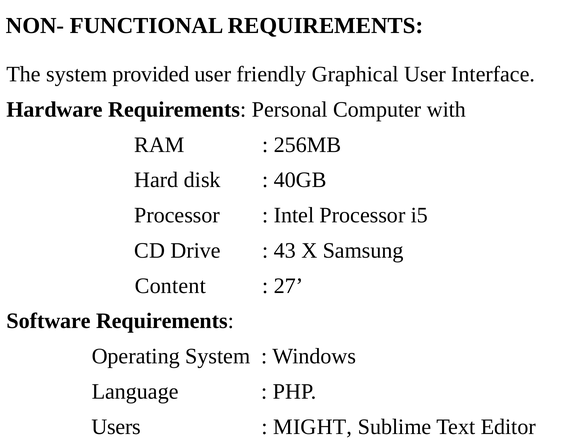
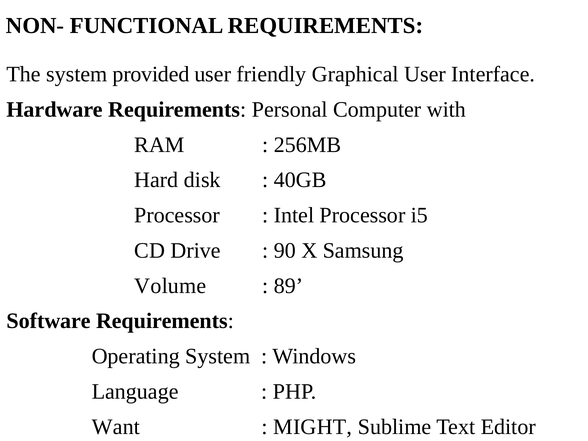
43: 43 -> 90
Content: Content -> Volume
27: 27 -> 89
Users: Users -> Want
